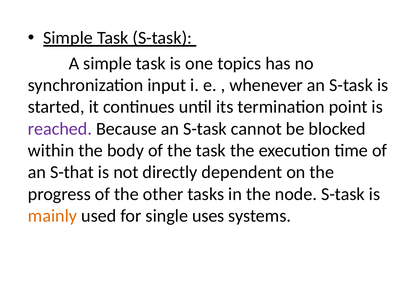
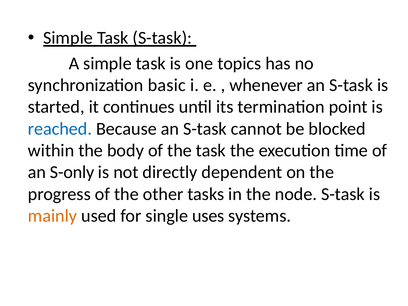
input: input -> basic
reached colour: purple -> blue
S-that: S-that -> S-only
